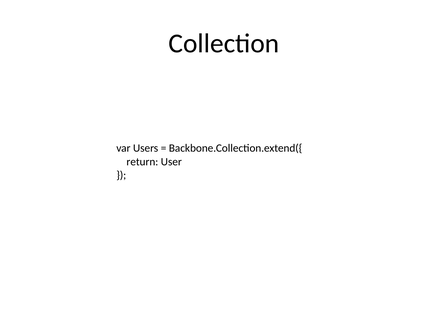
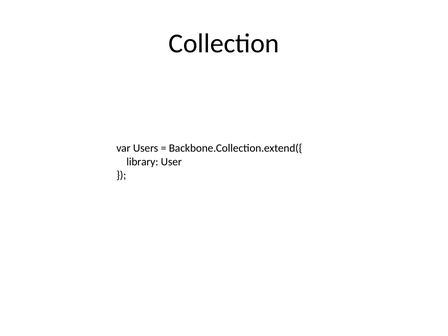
return: return -> library
